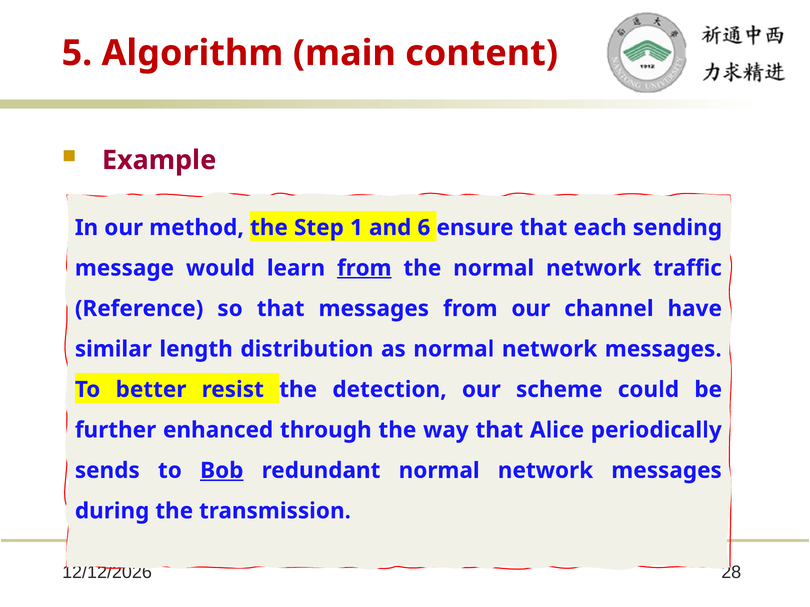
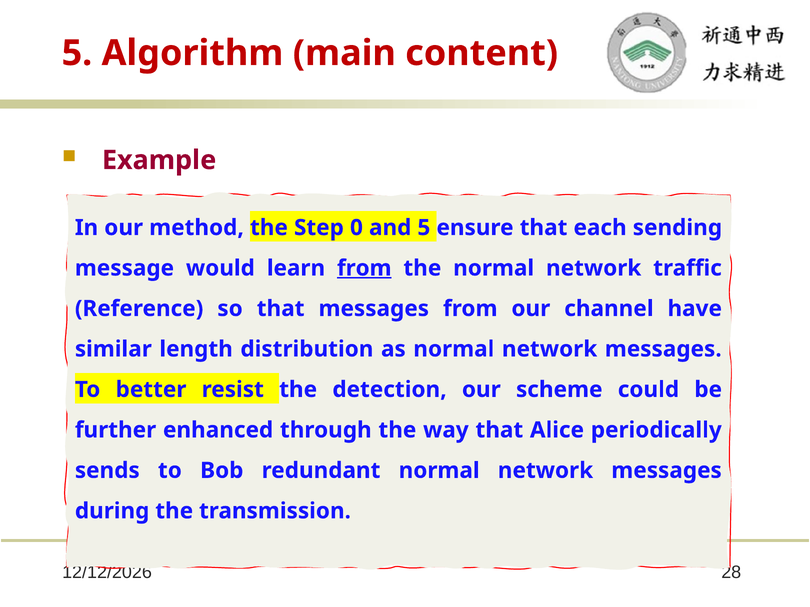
1: 1 -> 0
and 6: 6 -> 5
Bob underline: present -> none
